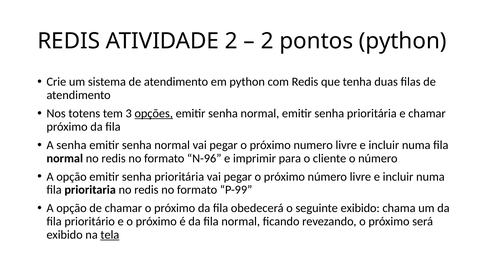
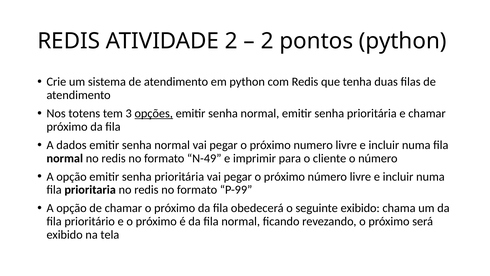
A senha: senha -> dados
N-96: N-96 -> N-49
tela underline: present -> none
